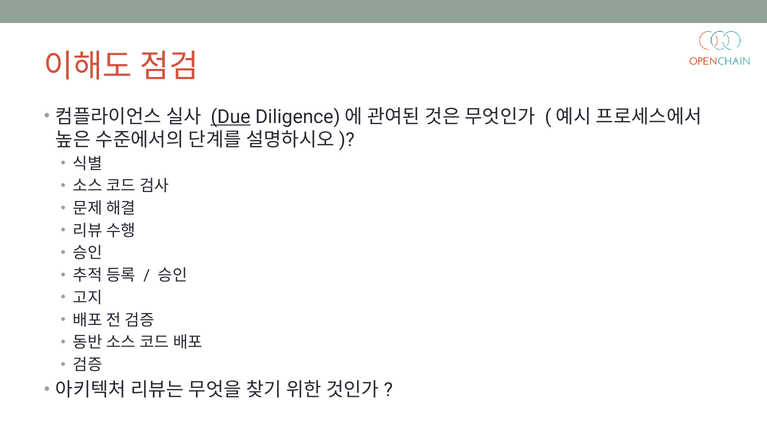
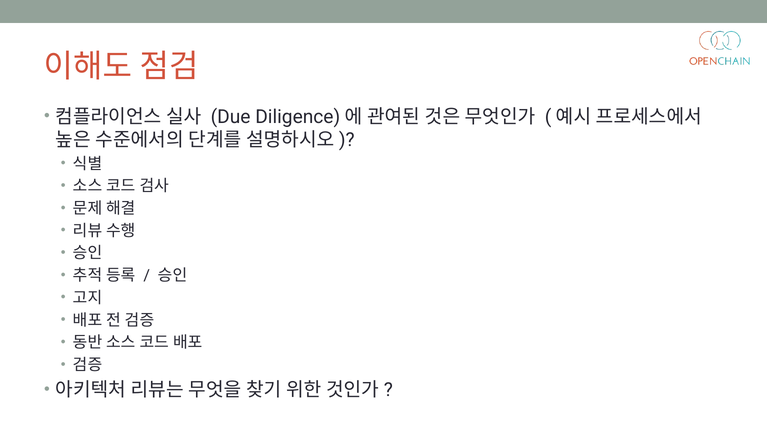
Due underline: present -> none
